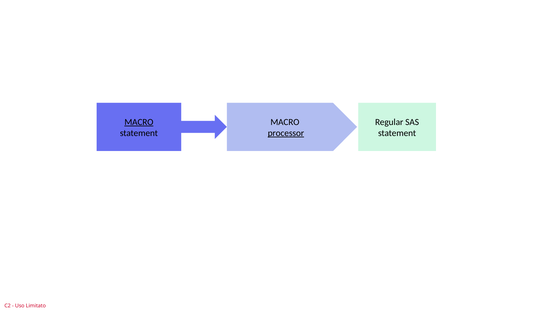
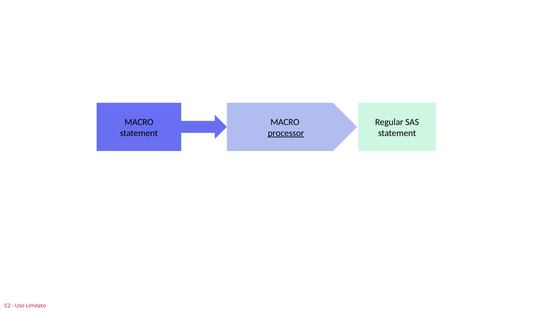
MACRO at (139, 122) underline: present -> none
